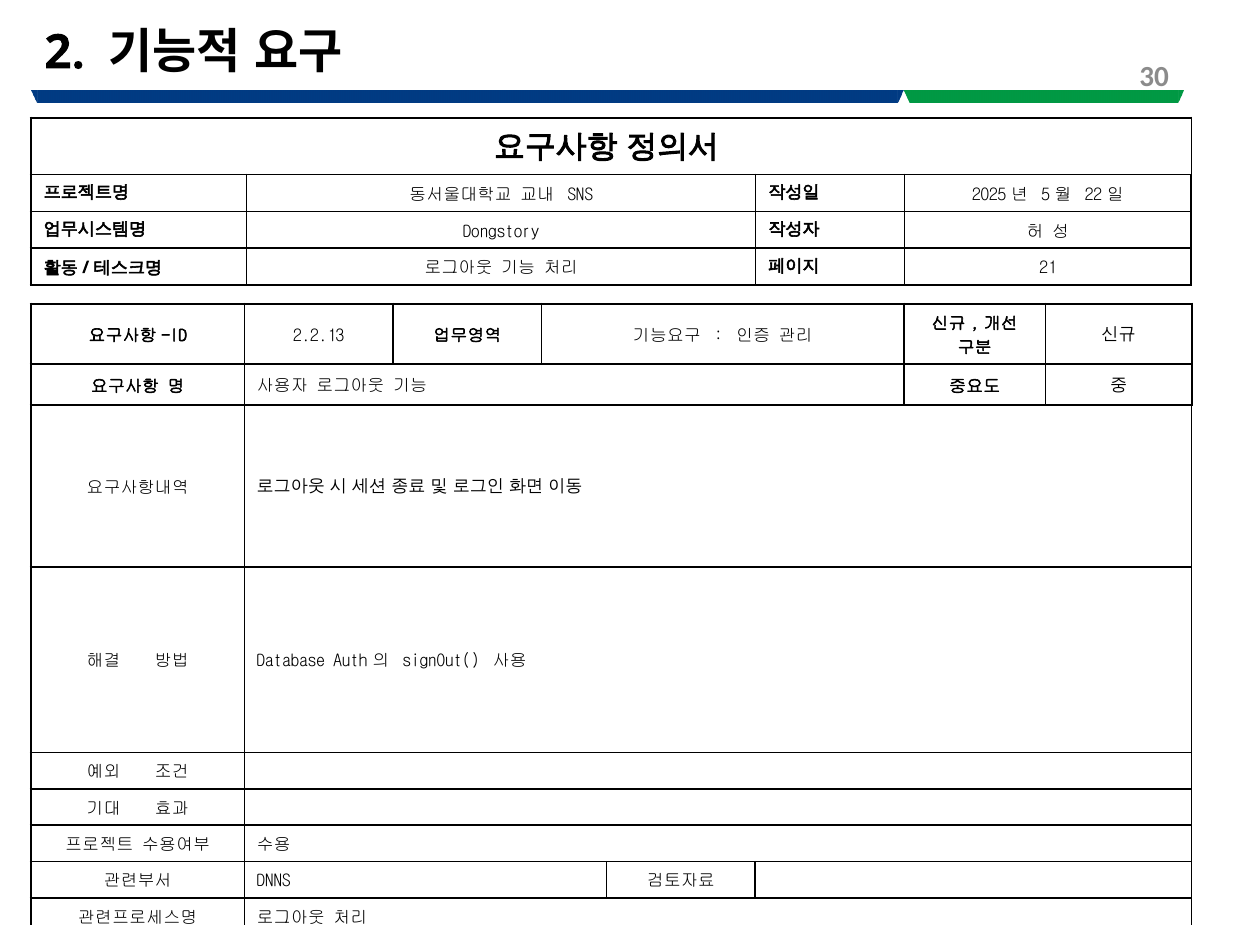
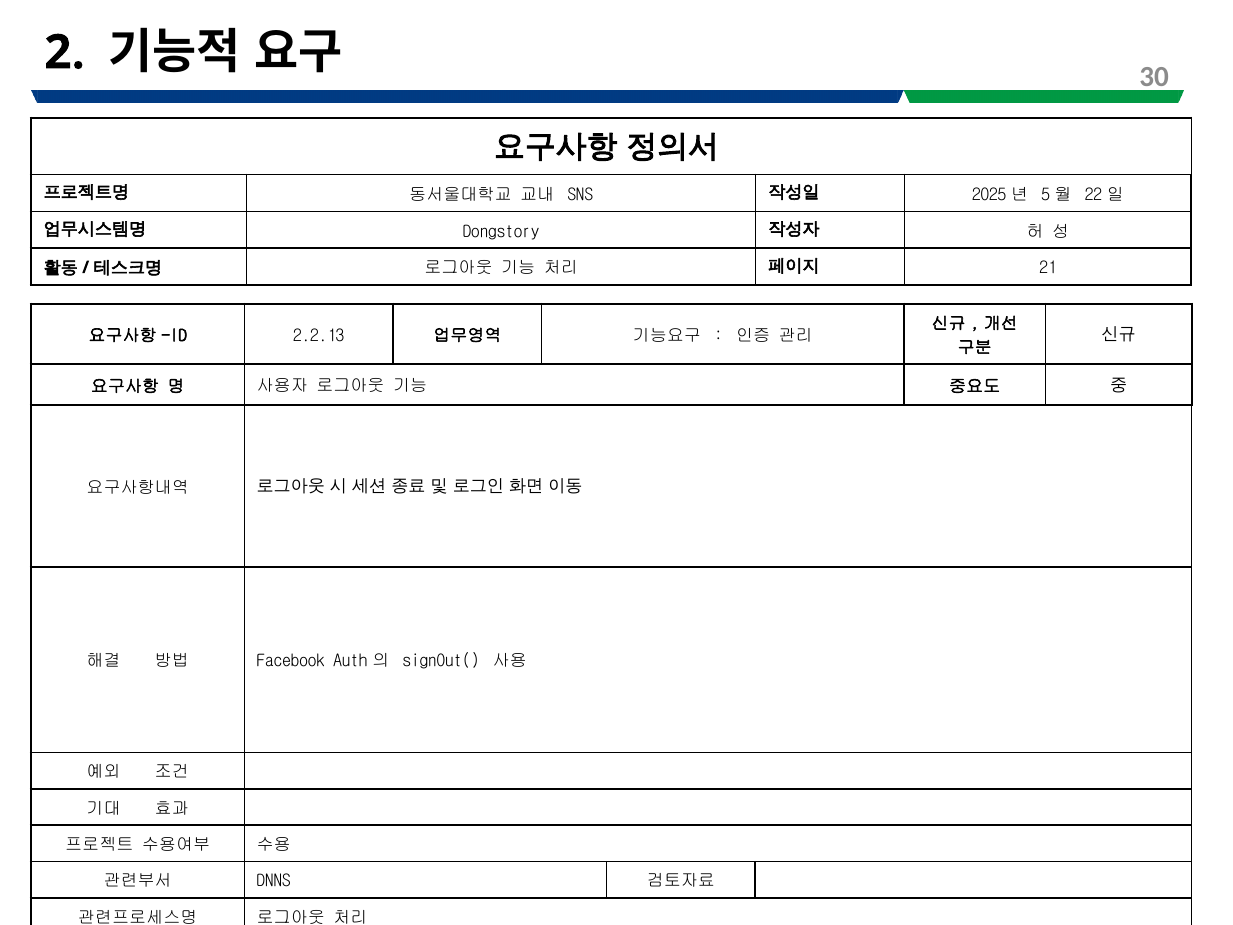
Database: Database -> Facebook
